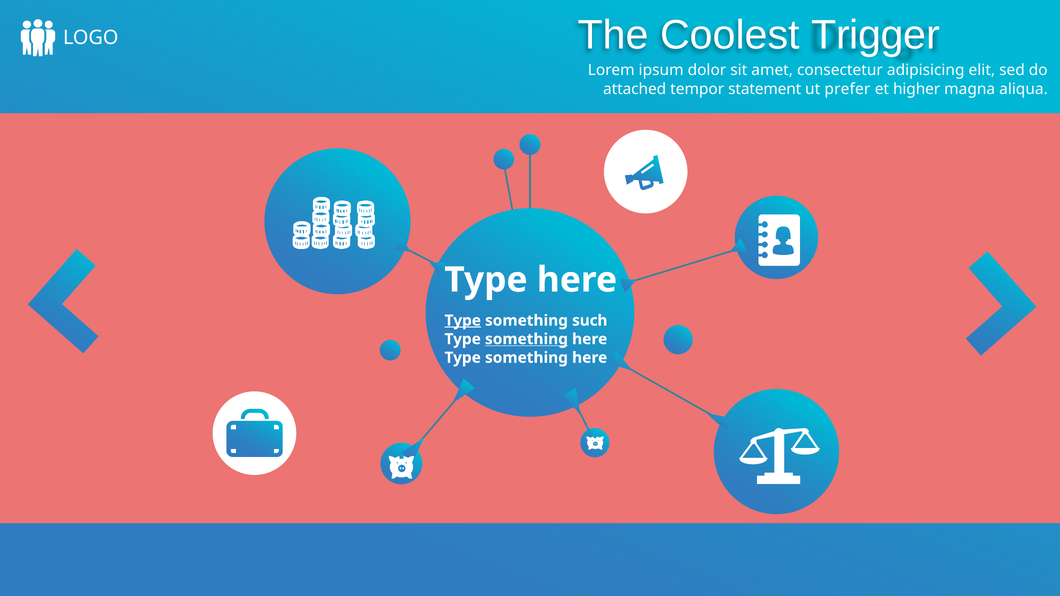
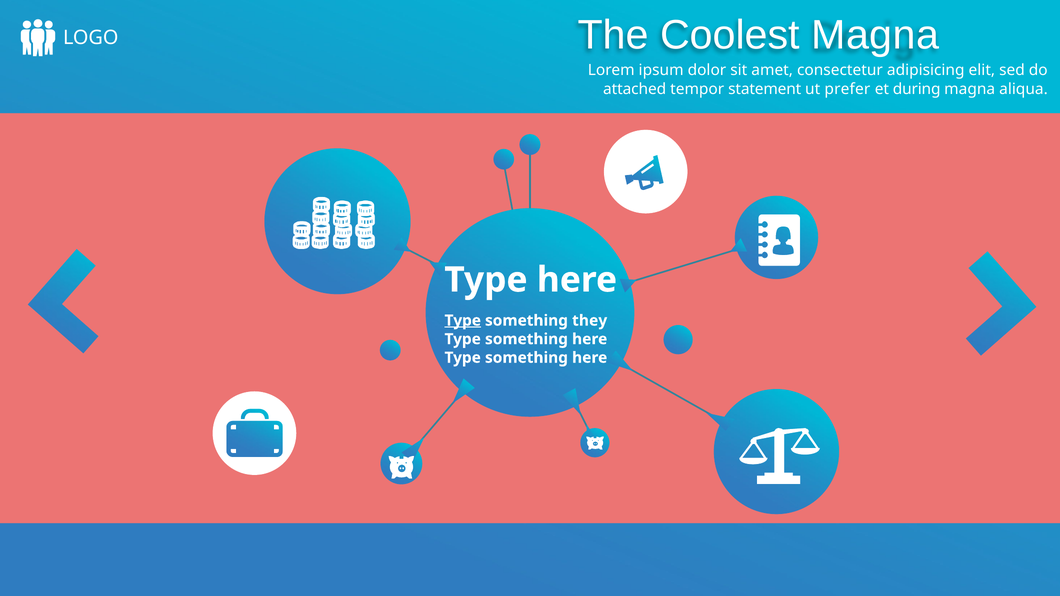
Coolest Trigger: Trigger -> Magna
higher: higher -> during
such: such -> they
something at (526, 339) underline: present -> none
